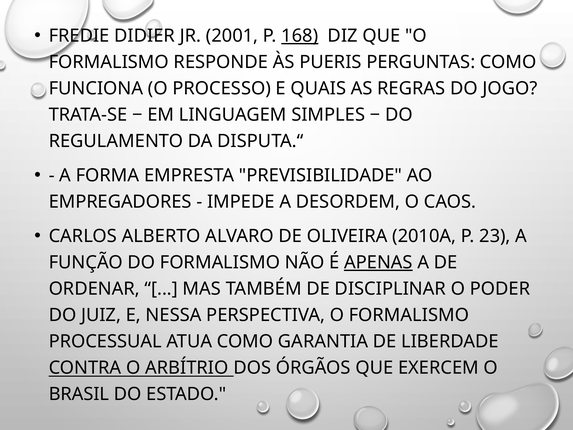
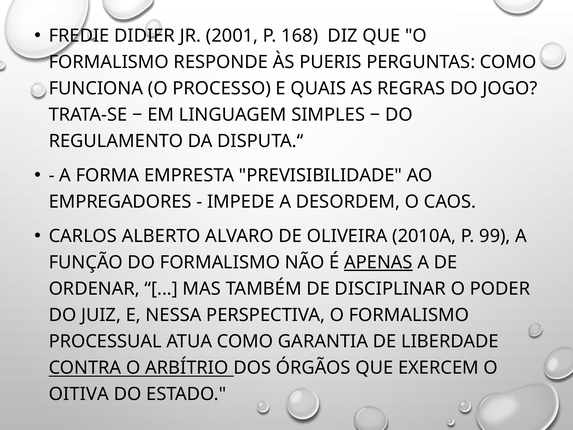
168 underline: present -> none
23: 23 -> 99
BRASIL: BRASIL -> OITIVA
